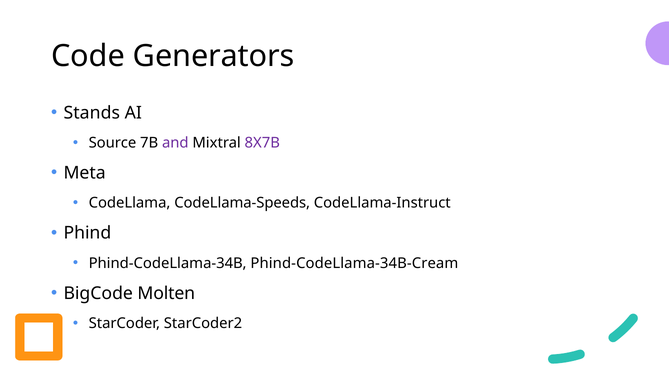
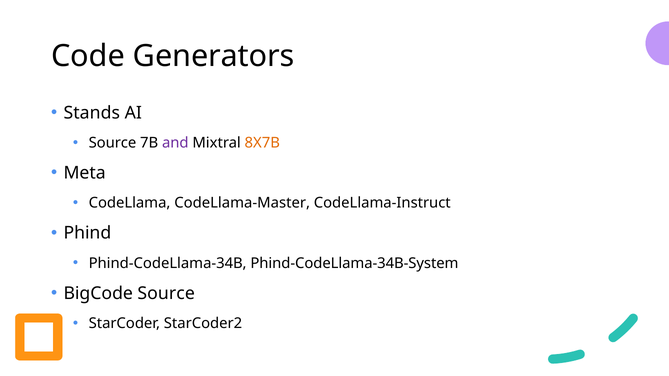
8X7B colour: purple -> orange
CodeLlama-Speeds: CodeLlama-Speeds -> CodeLlama-Master
Phind-CodeLlama-34B-Cream: Phind-CodeLlama-34B-Cream -> Phind-CodeLlama-34B-System
BigCode Molten: Molten -> Source
